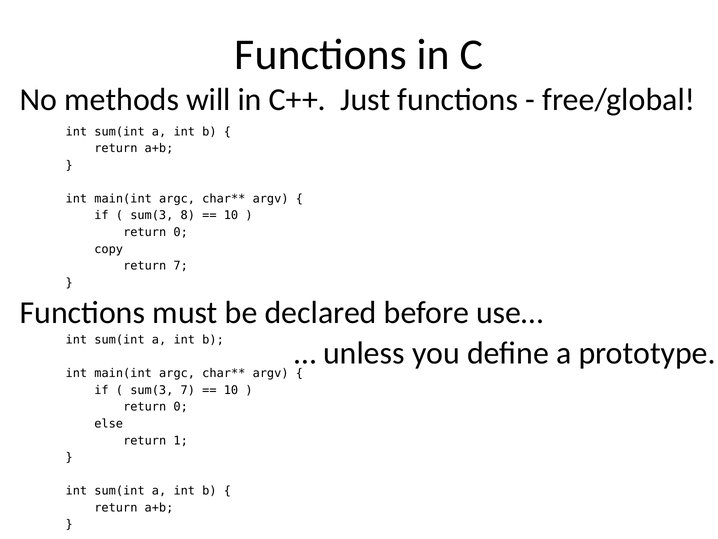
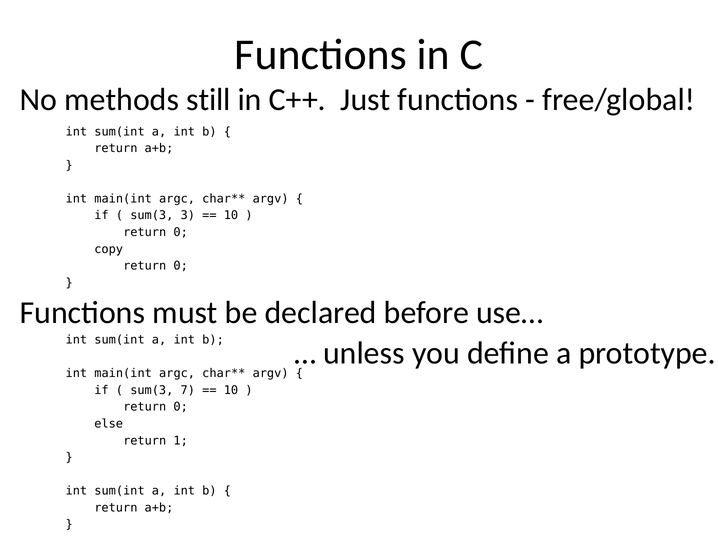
will: will -> still
8: 8 -> 3
7 at (181, 266): 7 -> 0
